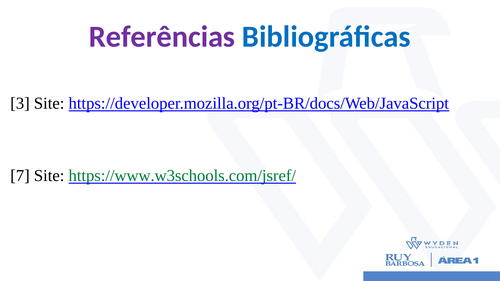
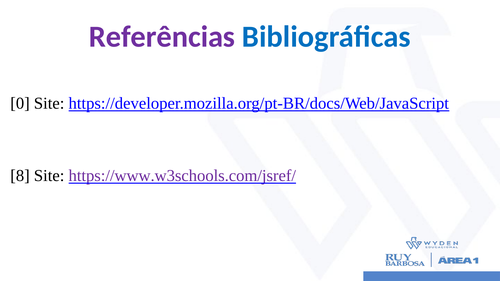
3: 3 -> 0
7: 7 -> 8
https://www.w3schools.com/jsref/ colour: green -> purple
